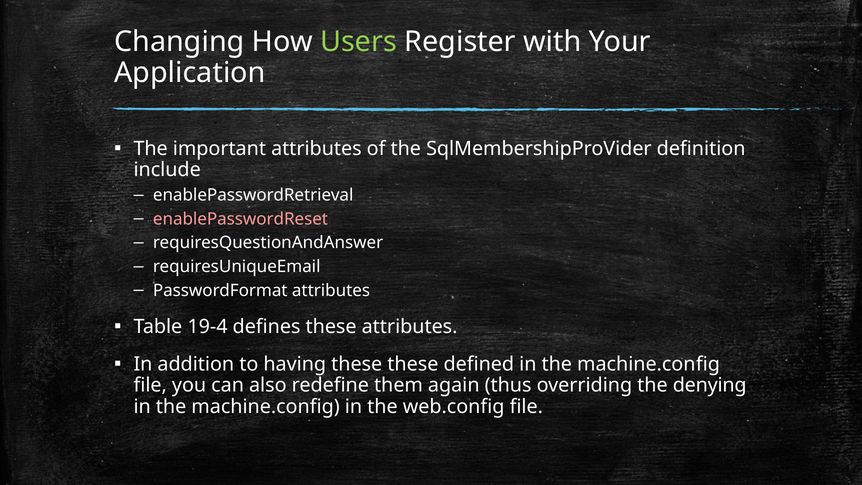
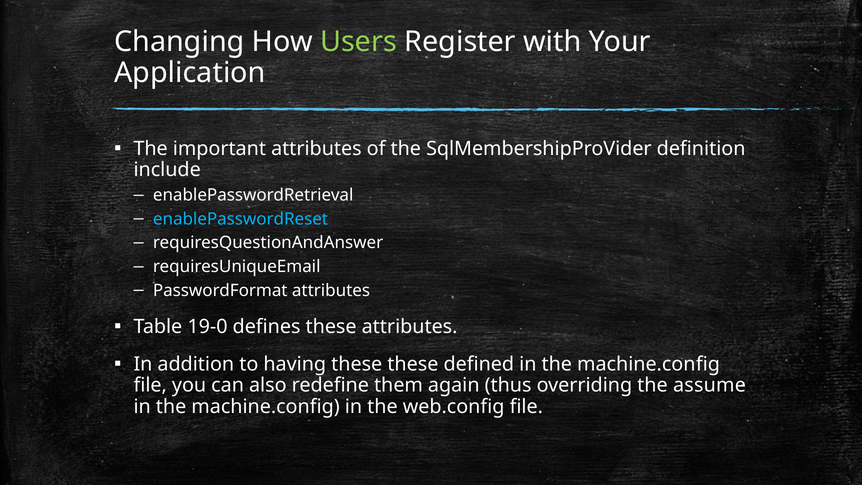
enablePasswordReset colour: pink -> light blue
19-4: 19-4 -> 19-0
denying: denying -> assume
